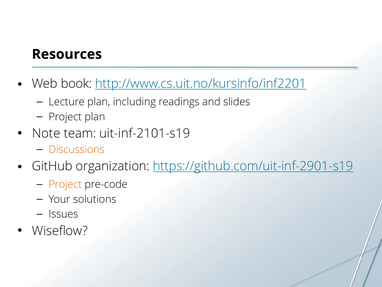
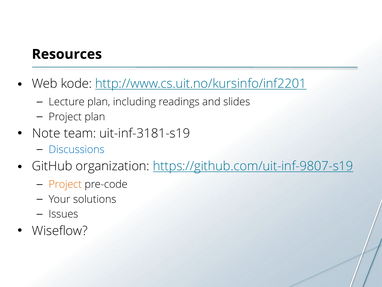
book: book -> kode
uit-inf-2101-s19: uit-inf-2101-s19 -> uit-inf-3181-s19
Discussions colour: orange -> blue
https://github.com/uit-inf-2901-s19: https://github.com/uit-inf-2901-s19 -> https://github.com/uit-inf-9807-s19
